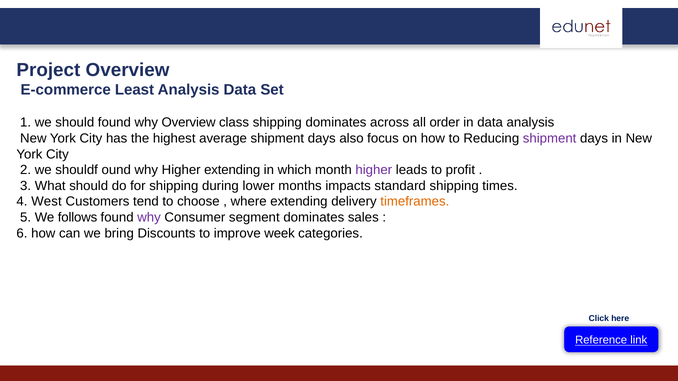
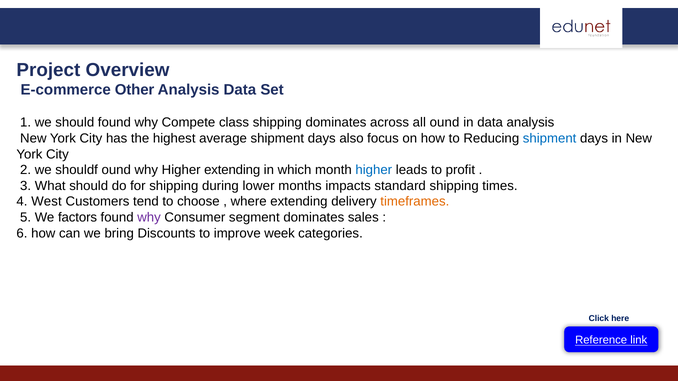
Least: Least -> Other
why Overview: Overview -> Compete
all order: order -> ound
shipment at (550, 139) colour: purple -> blue
higher at (374, 170) colour: purple -> blue
follows: follows -> factors
